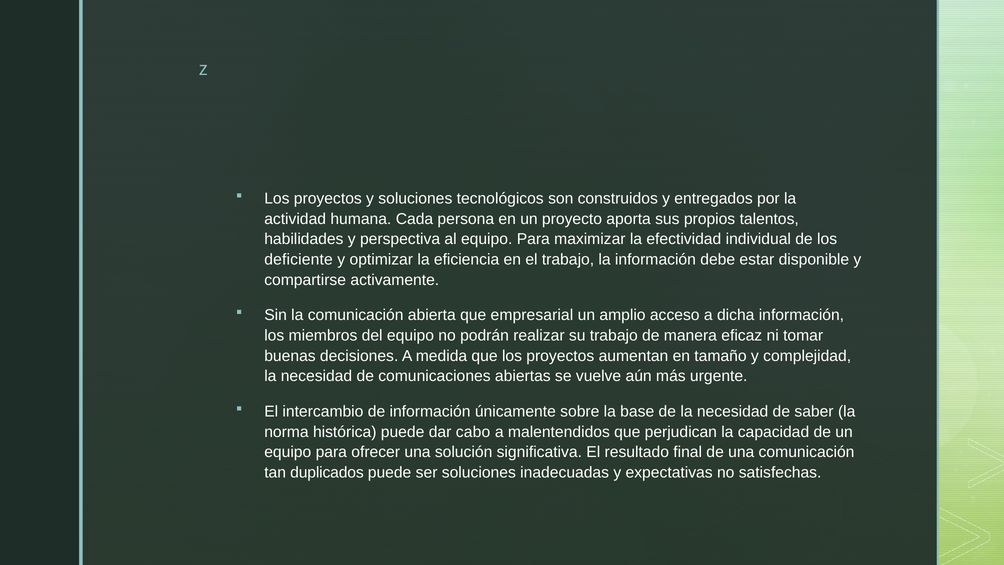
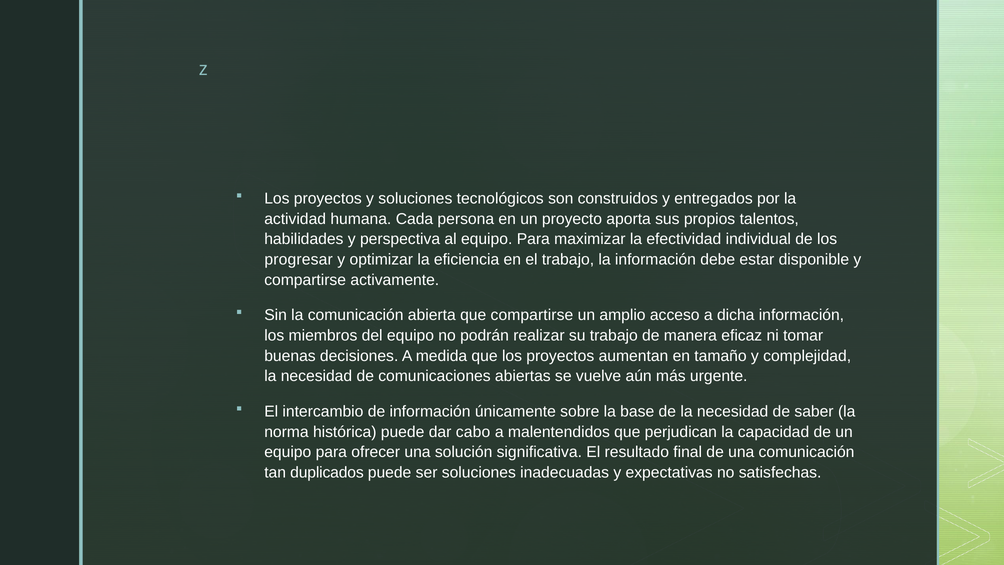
deficiente: deficiente -> progresar
que empresarial: empresarial -> compartirse
